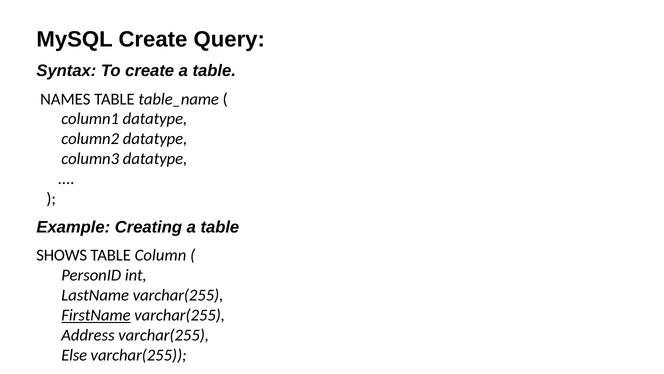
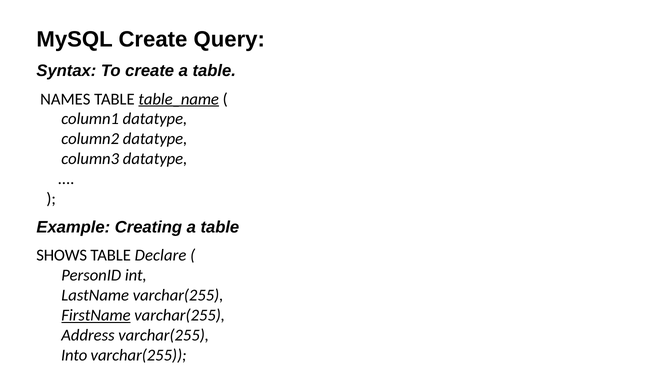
table_name underline: none -> present
Column: Column -> Declare
Else: Else -> Into
